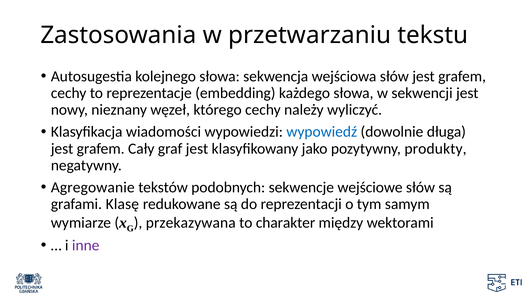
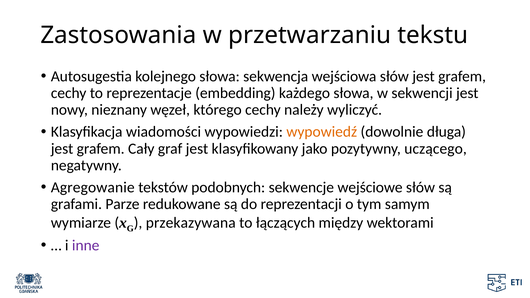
wypowiedź colour: blue -> orange
produkty: produkty -> uczącego
Klasę: Klasę -> Parze
charakter: charakter -> łączących
